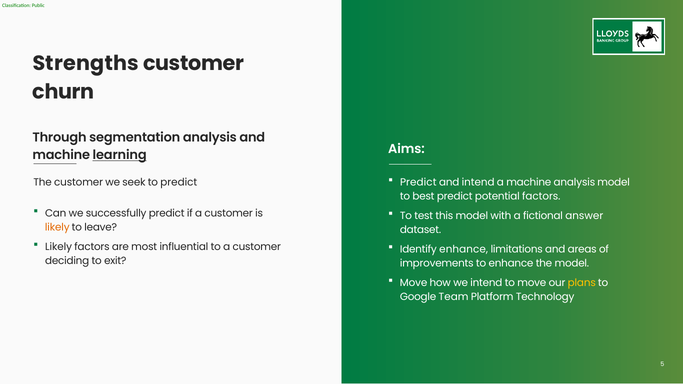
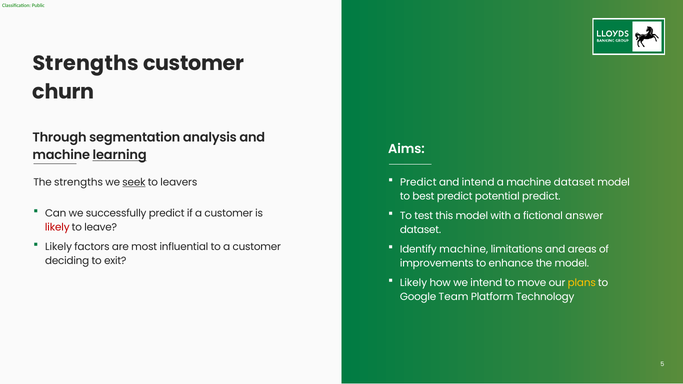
machine analysis: analysis -> dataset
The customer: customer -> strengths
seek underline: none -> present
to predict: predict -> leavers
potential factors: factors -> predict
likely at (57, 227) colour: orange -> red
Identify enhance: enhance -> machine
Move at (414, 283): Move -> Likely
